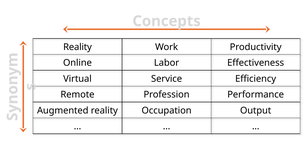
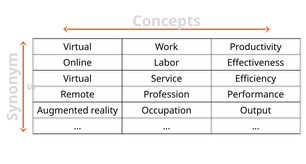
Reality at (78, 47): Reality -> Virtual
